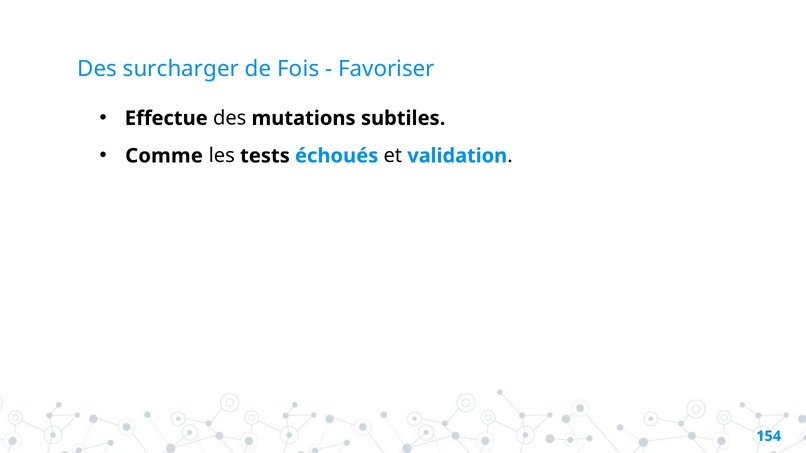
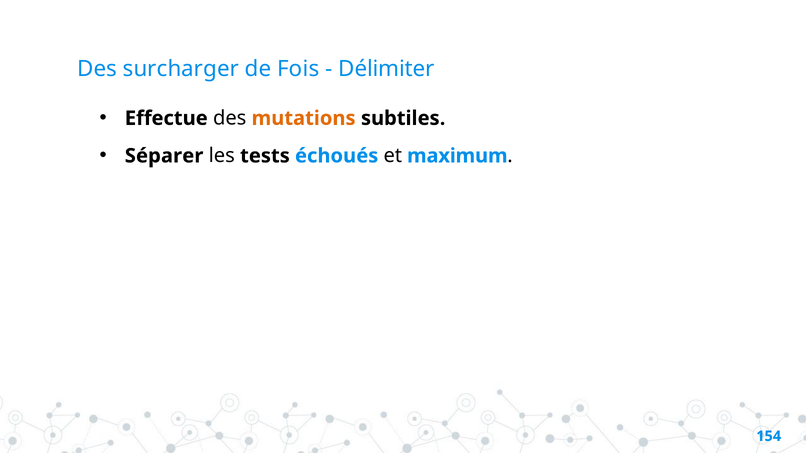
Favoriser: Favoriser -> Délimiter
mutations colour: black -> orange
Comme: Comme -> Séparer
validation: validation -> maximum
